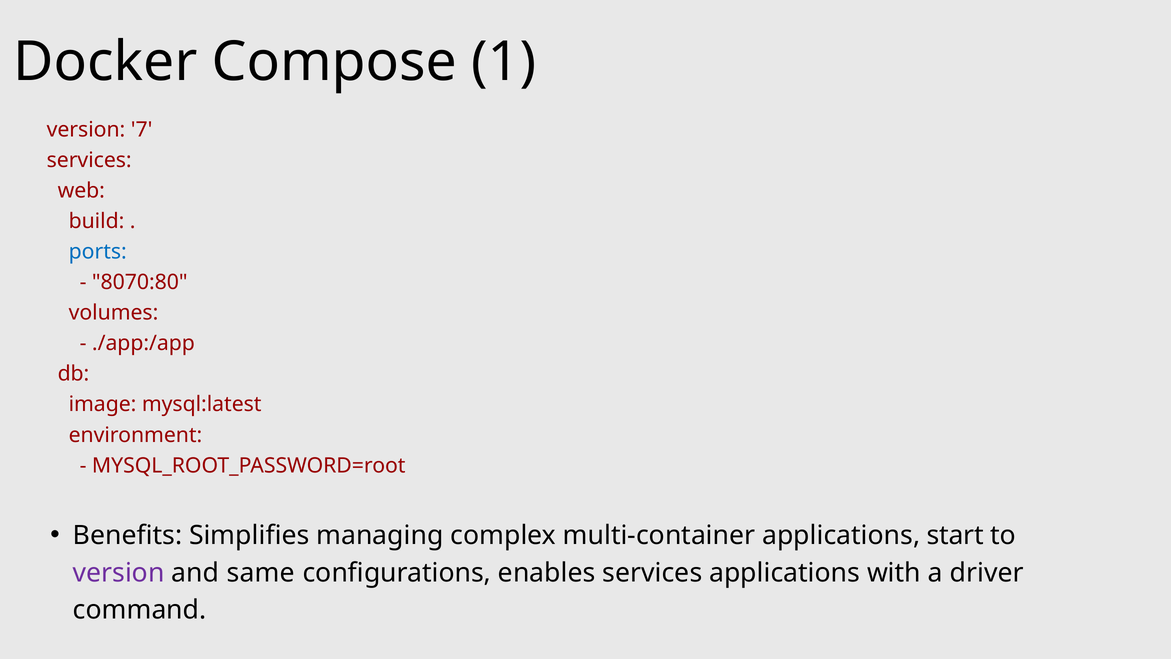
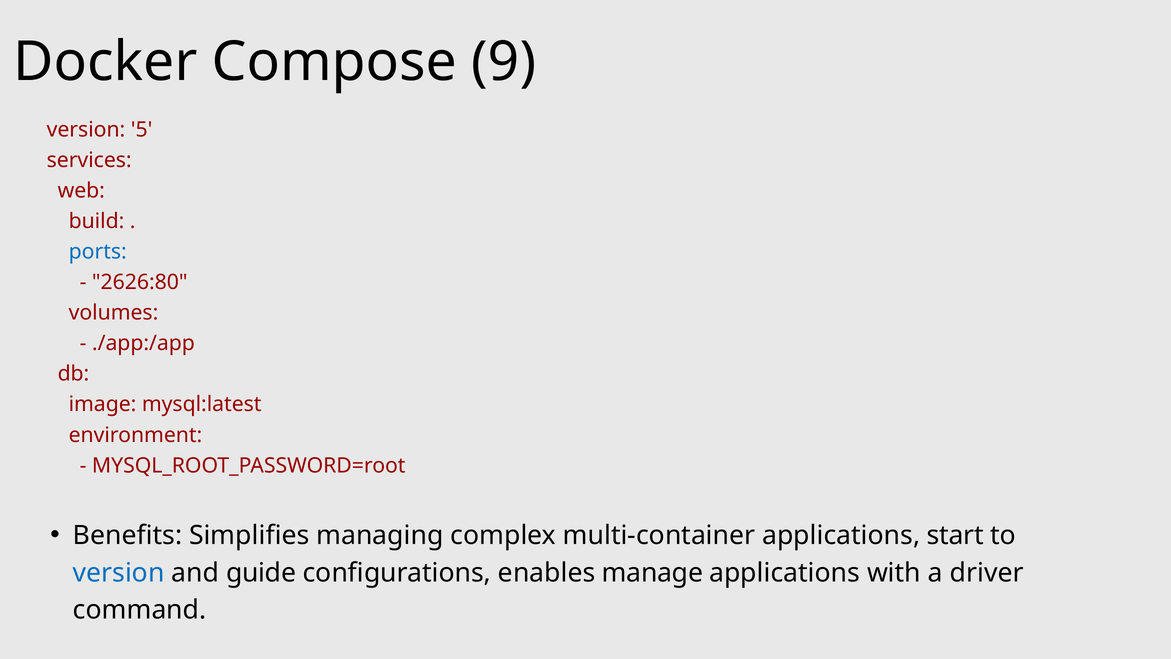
1: 1 -> 9
7: 7 -> 5
8070:80: 8070:80 -> 2626:80
version at (119, 573) colour: purple -> blue
same: same -> guide
enables services: services -> manage
